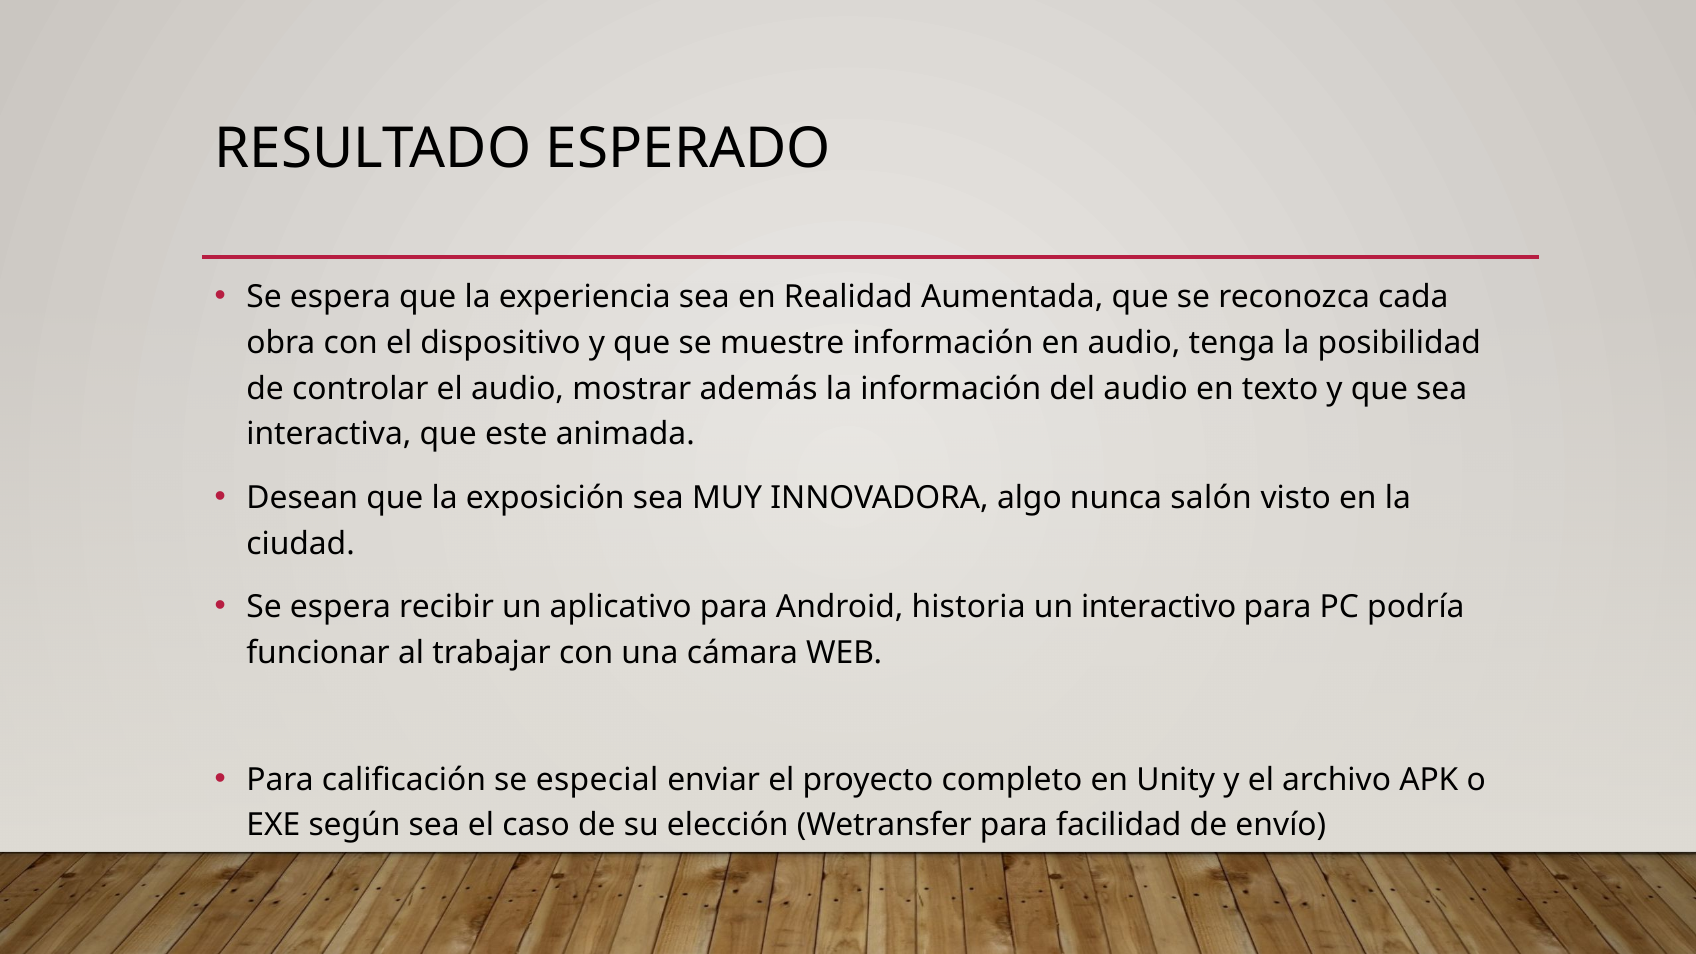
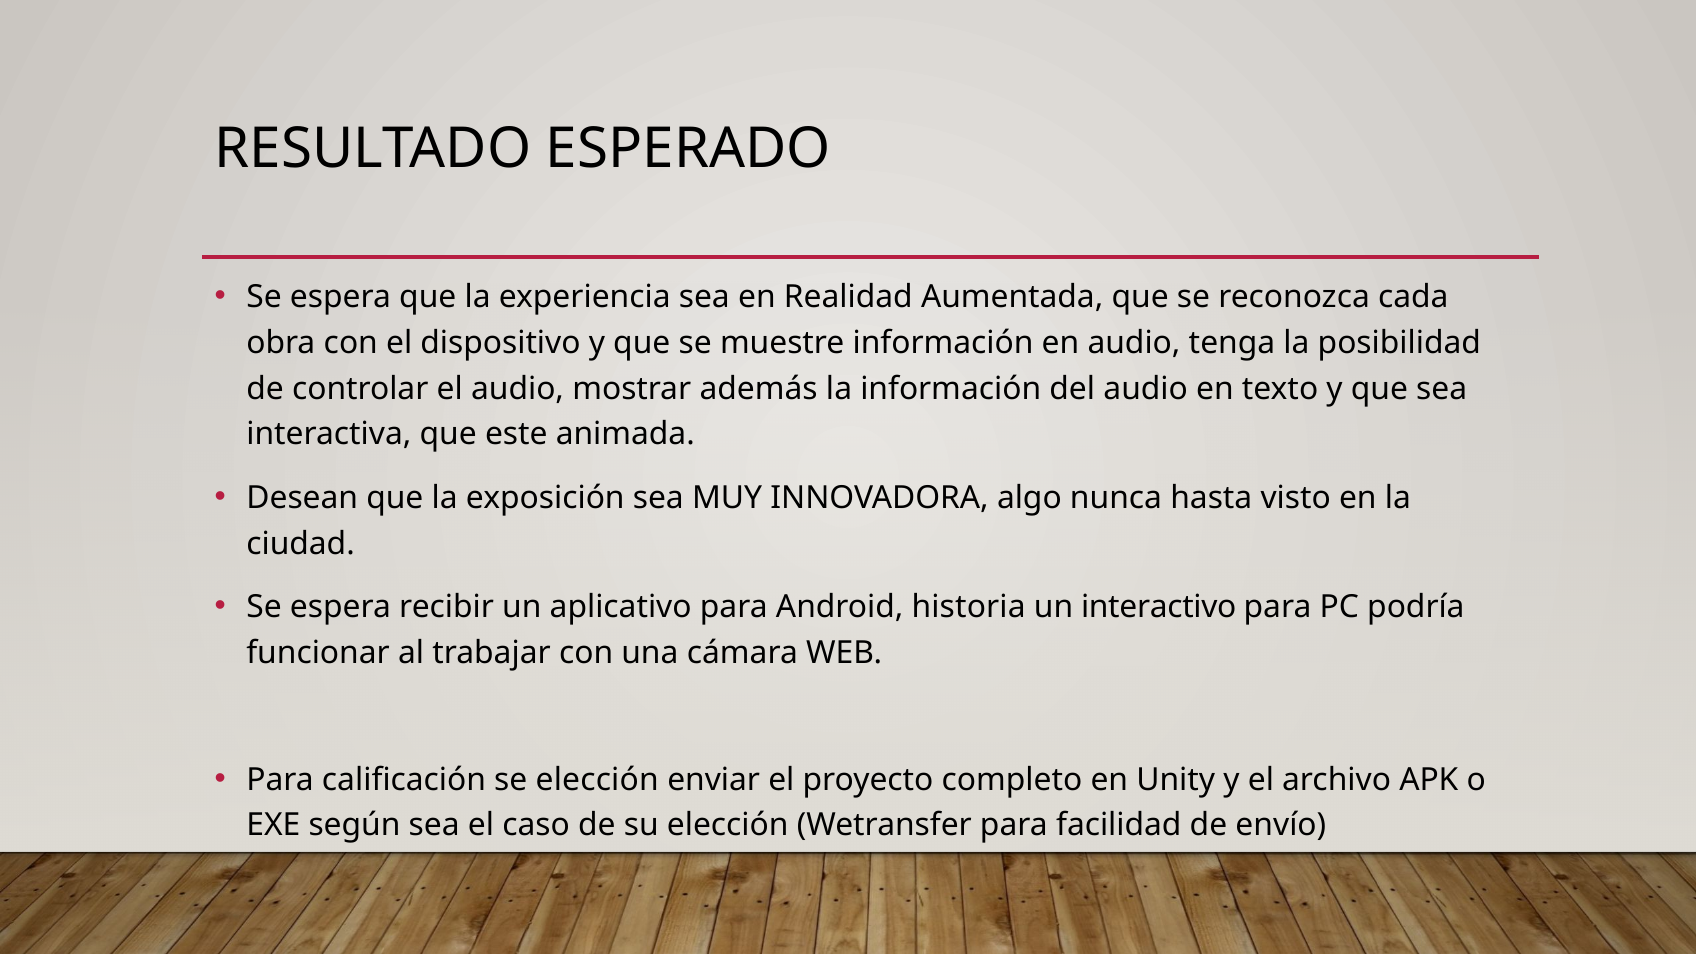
salón: salón -> hasta
se especial: especial -> elección
